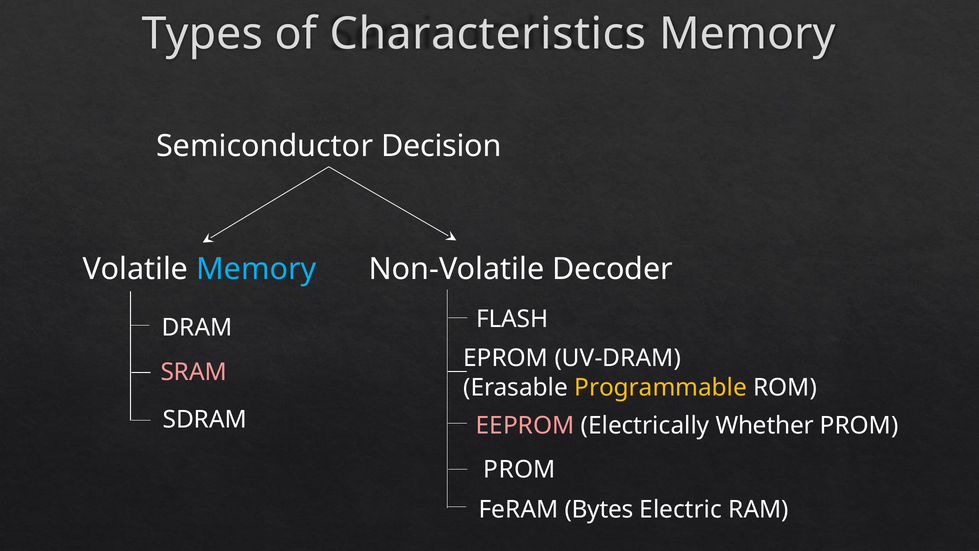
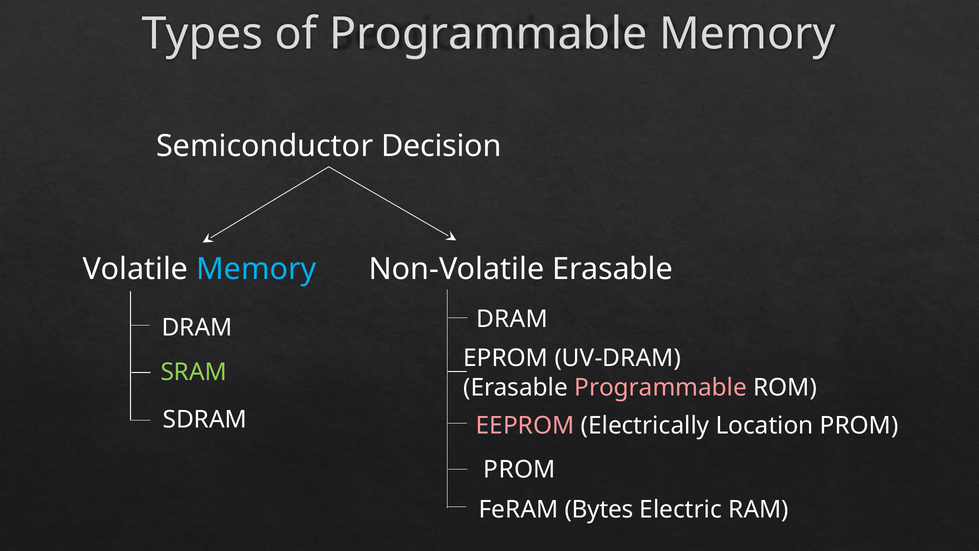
of Characteristics: Characteristics -> Programmable
Non-Volatile Decoder: Decoder -> Erasable
FLASH at (512, 319): FLASH -> DRAM
SRAM colour: pink -> light green
Programmable at (661, 388) colour: yellow -> pink
Whether: Whether -> Location
